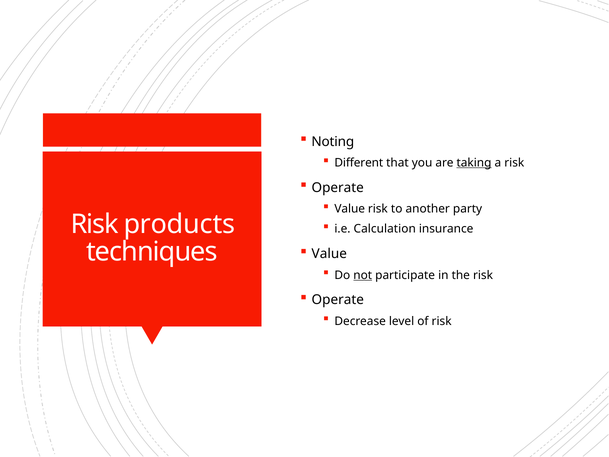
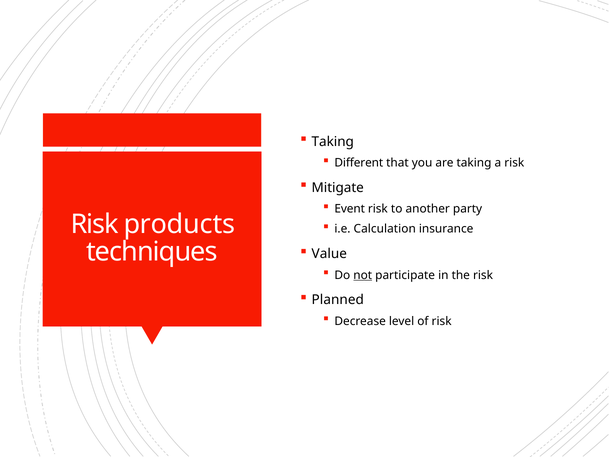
Noting at (333, 142): Noting -> Taking
taking at (474, 163) underline: present -> none
Operate at (338, 188): Operate -> Mitigate
Value at (350, 209): Value -> Event
Operate at (338, 300): Operate -> Planned
